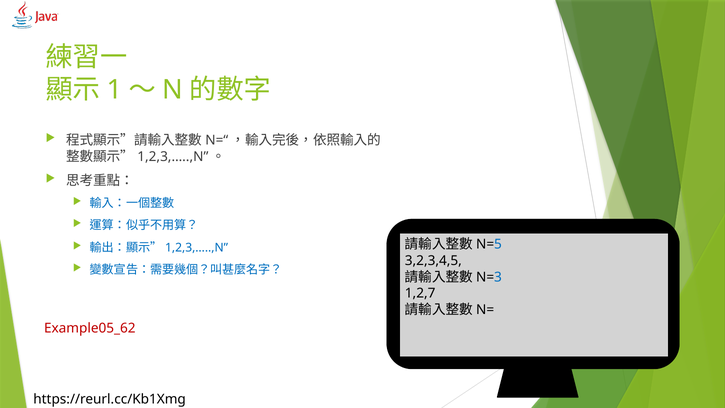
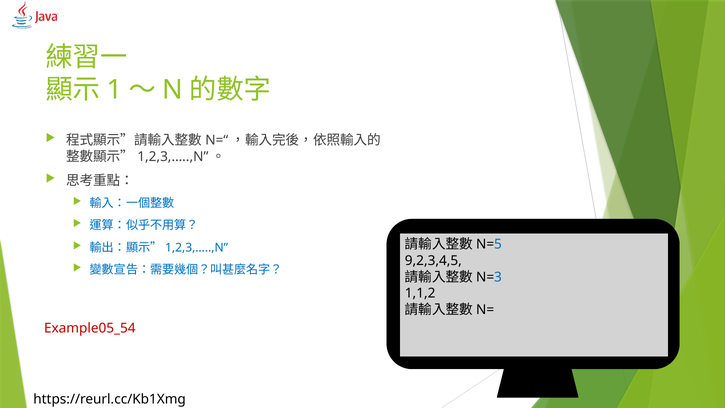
3,2,3,4,5: 3,2,3,4,5 -> 9,2,3,4,5
1,2,7: 1,2,7 -> 1,1,2
Example05_62: Example05_62 -> Example05_54
